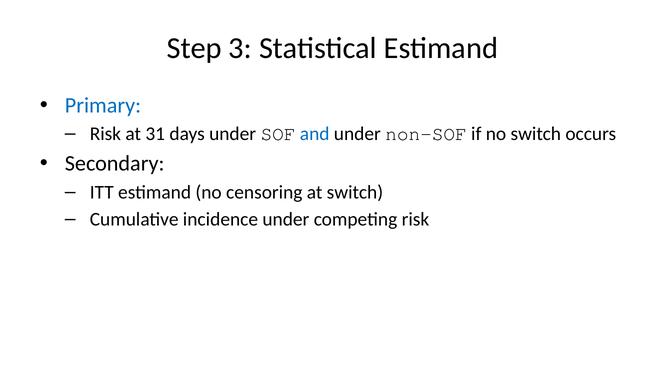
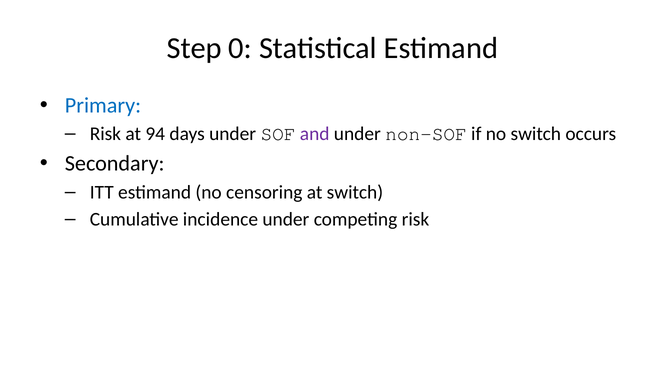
3: 3 -> 0
31: 31 -> 94
and colour: blue -> purple
